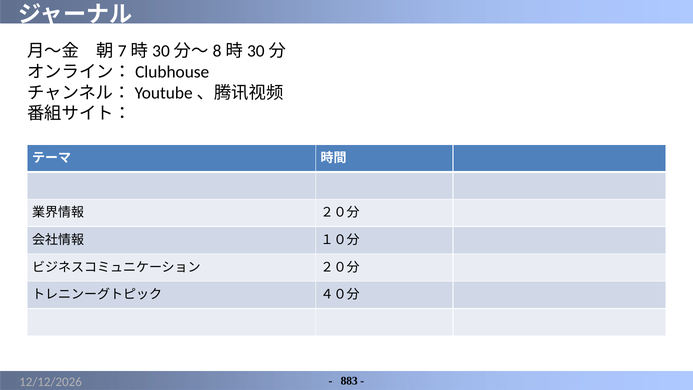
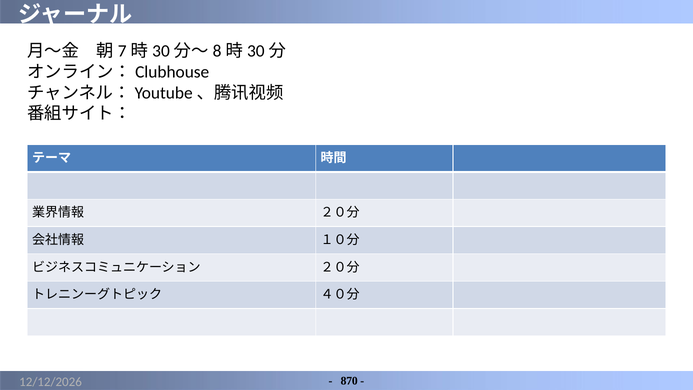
883: 883 -> 870
